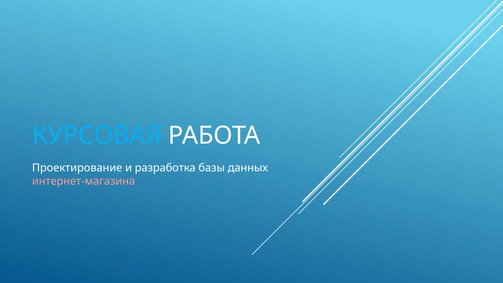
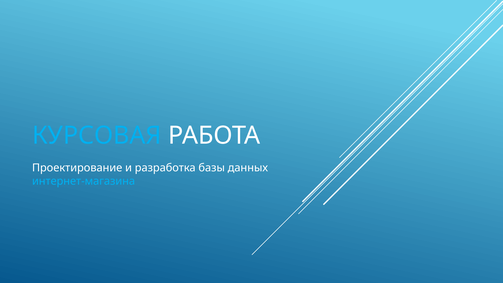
интернет-магазина colour: pink -> light blue
